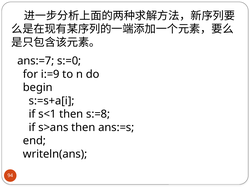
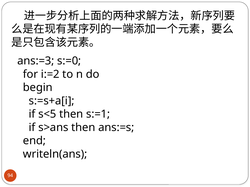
ans:=7: ans:=7 -> ans:=3
i:=9: i:=9 -> i:=2
s<1: s<1 -> s<5
s:=8: s:=8 -> s:=1
